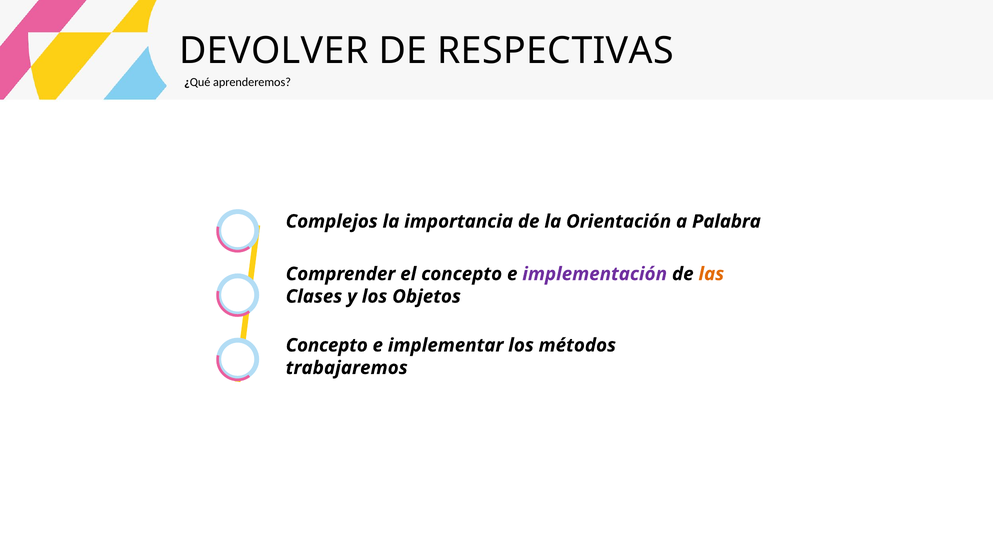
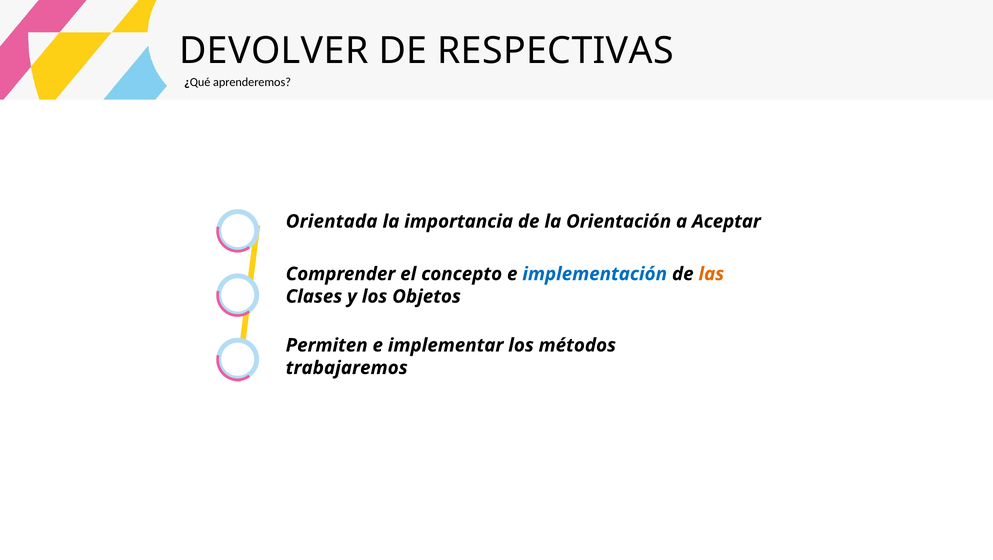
Complejos: Complejos -> Orientada
Palabra: Palabra -> Aceptar
implementación colour: purple -> blue
Concepto at (327, 346): Concepto -> Permiten
